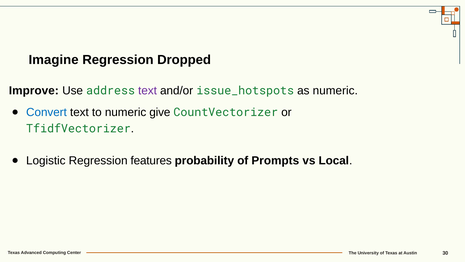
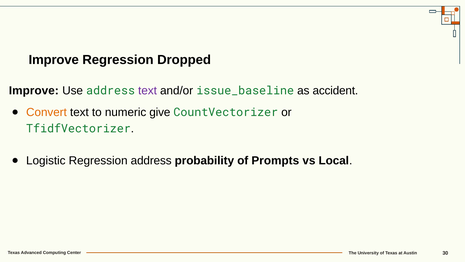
Imagine at (54, 60): Imagine -> Improve
issue_hotspots: issue_hotspots -> issue_baseline
as numeric: numeric -> accident
Convert colour: blue -> orange
Regression features: features -> address
